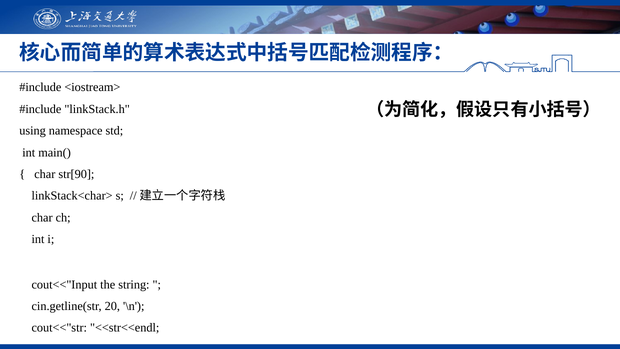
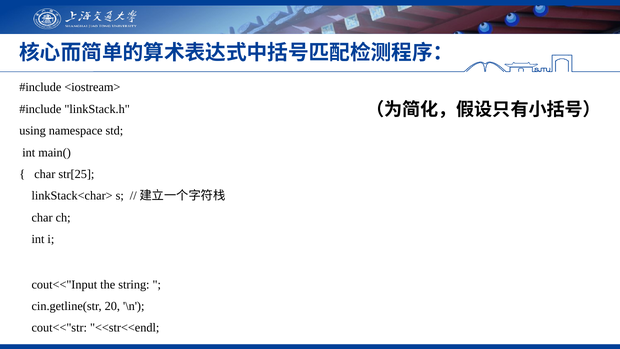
str[90: str[90 -> str[25
